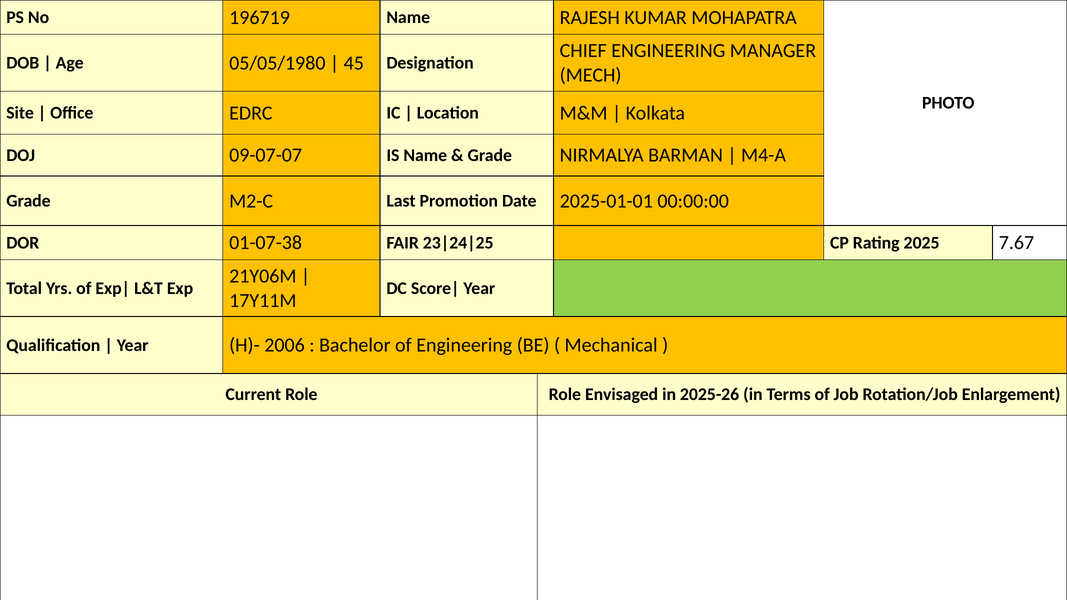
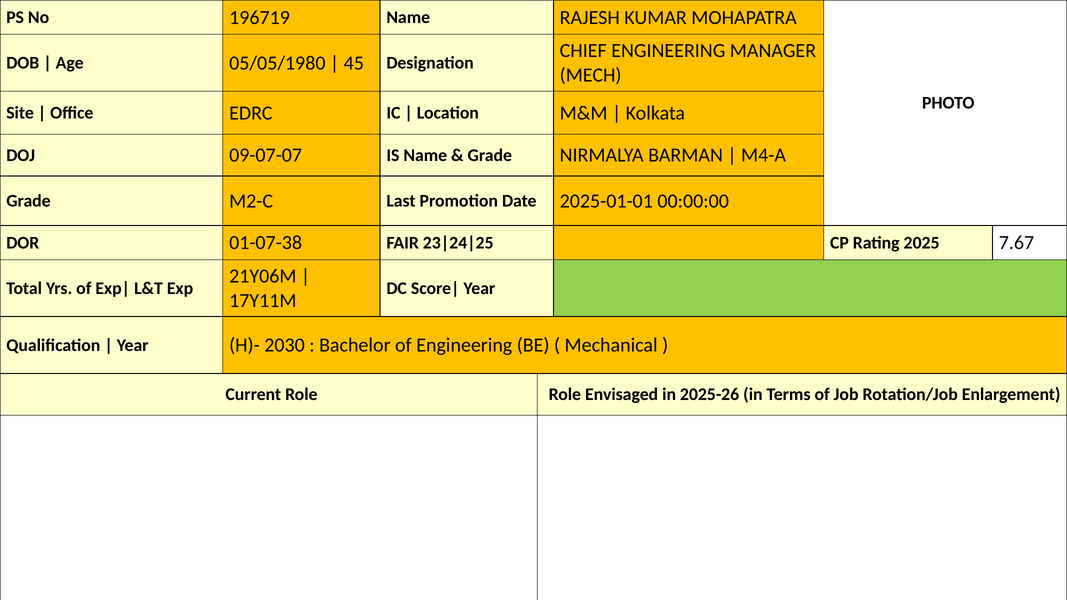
2006: 2006 -> 2030
